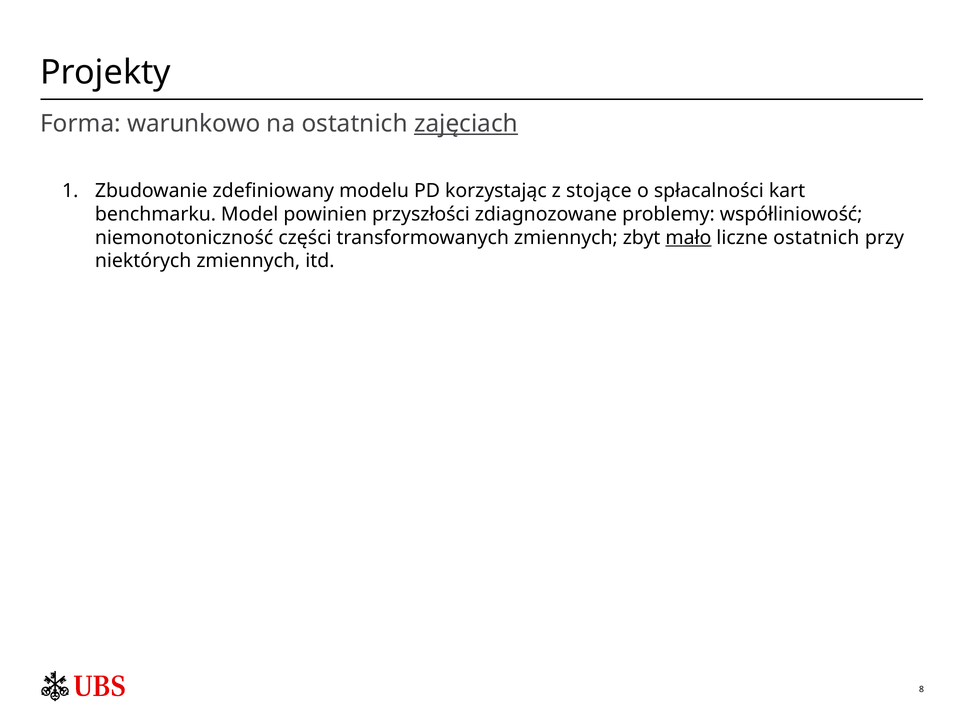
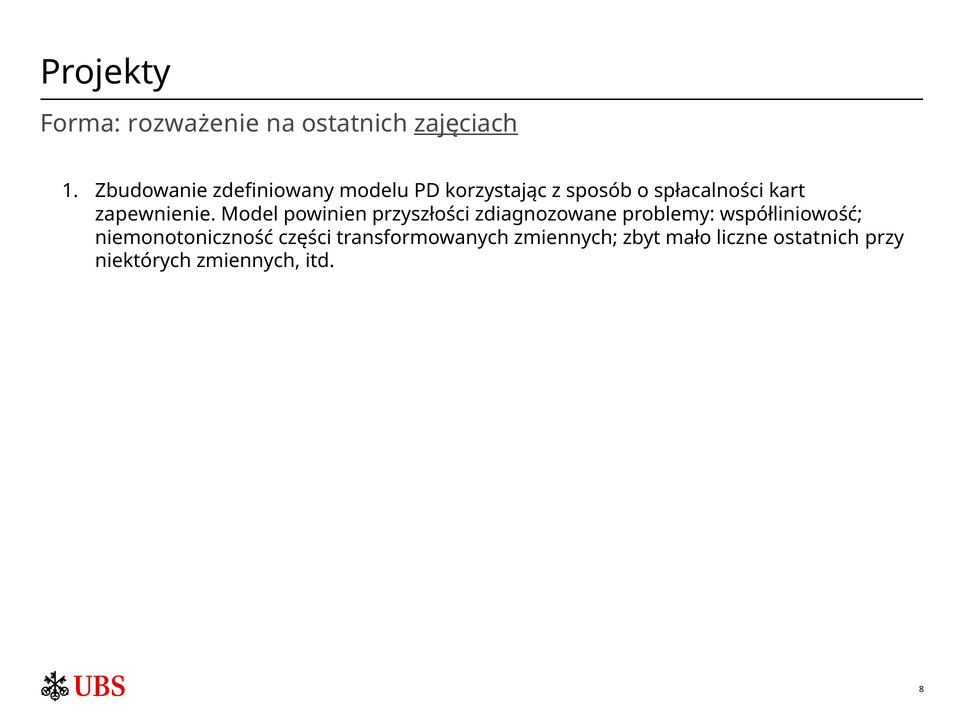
warunkowo: warunkowo -> rozważenie
stojące: stojące -> sposób
benchmarku: benchmarku -> zapewnienie
mało underline: present -> none
